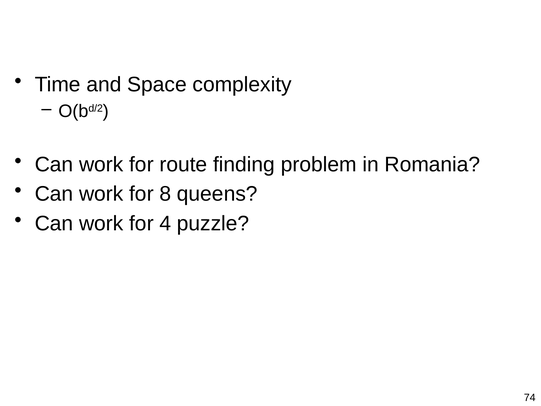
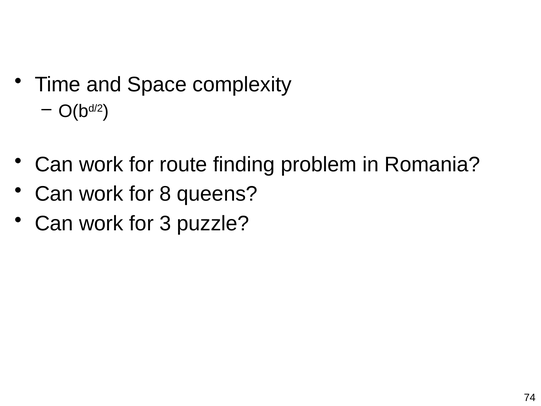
4: 4 -> 3
